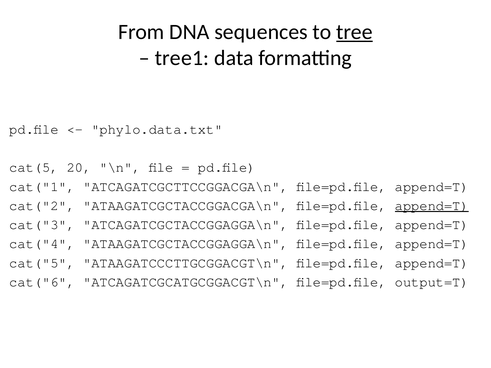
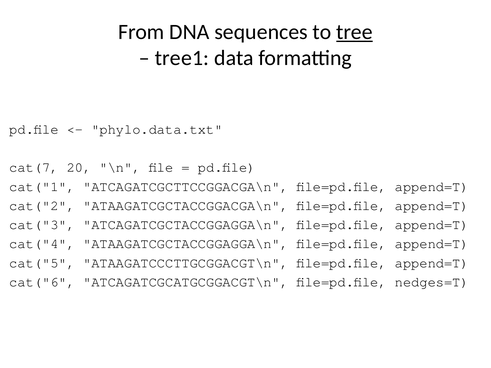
cat(5: cat(5 -> cat(7
append=T at (432, 206) underline: present -> none
output=T: output=T -> nedges=T
